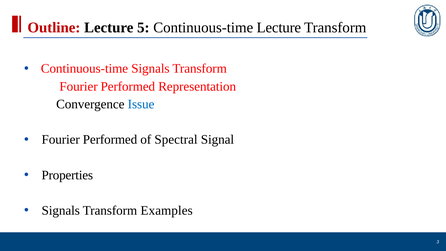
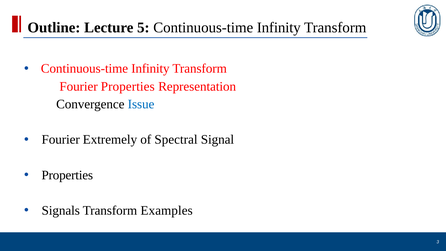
Outline colour: red -> black
5 Continuous-time Lecture: Lecture -> Infinity
Signals at (150, 69): Signals -> Infinity
Performed at (128, 86): Performed -> Properties
Performed at (110, 140): Performed -> Extremely
